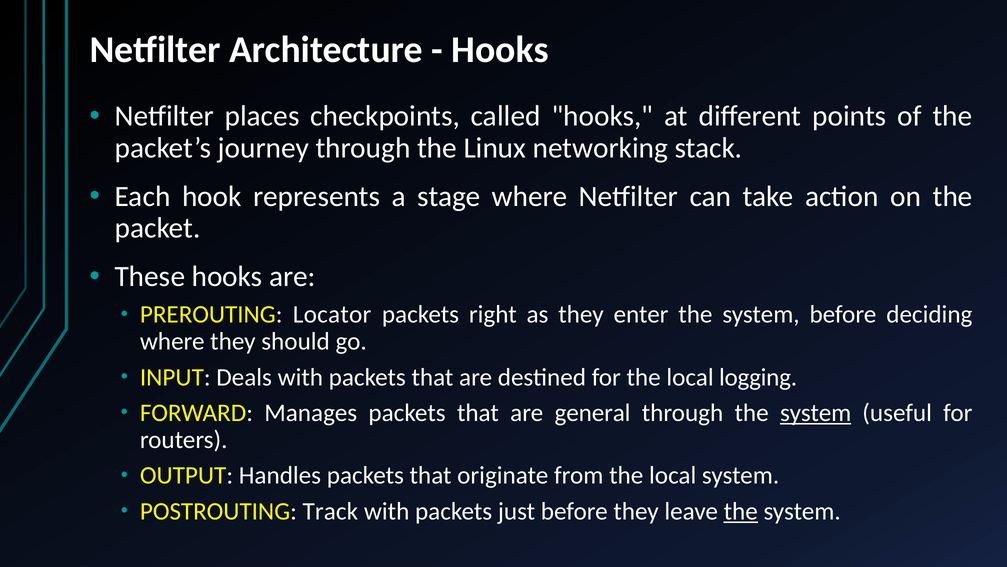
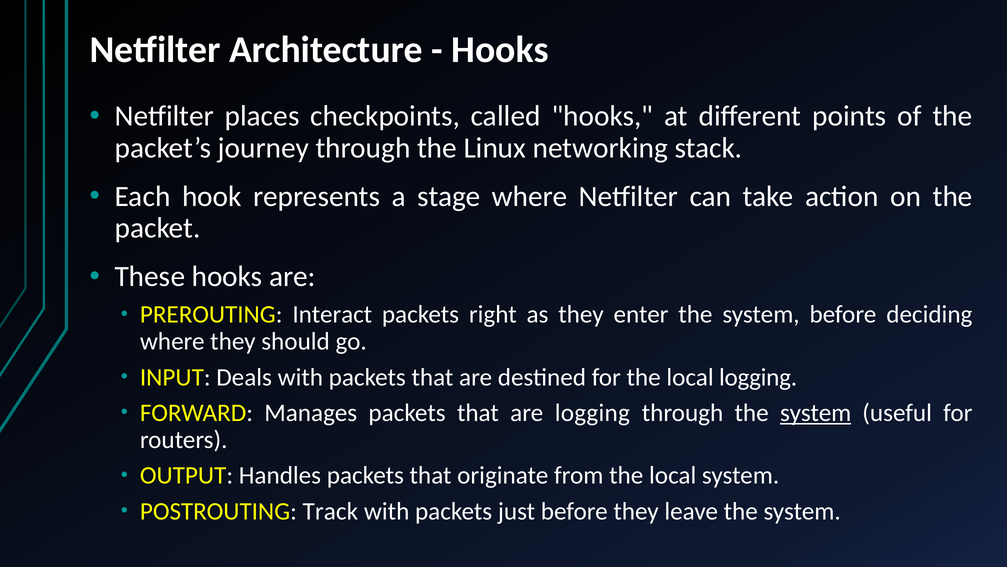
Locator: Locator -> Interact
are general: general -> logging
the at (741, 511) underline: present -> none
